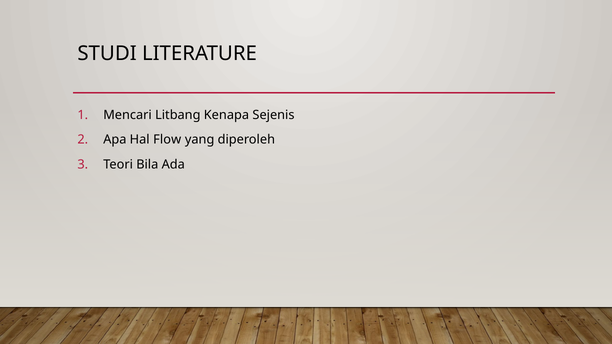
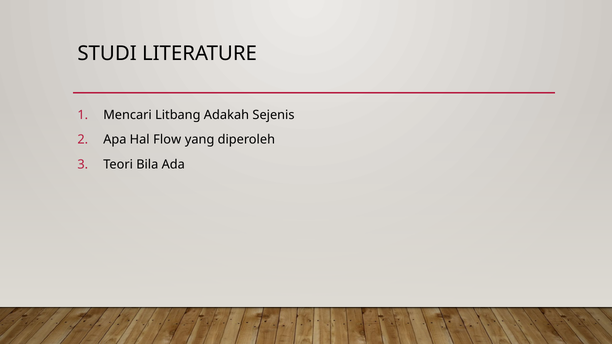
Kenapa: Kenapa -> Adakah
